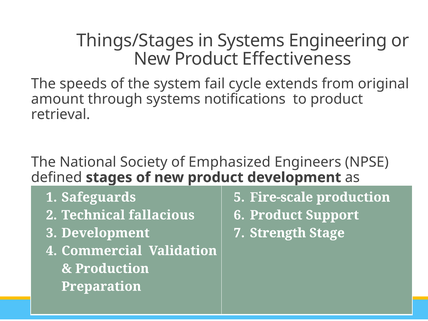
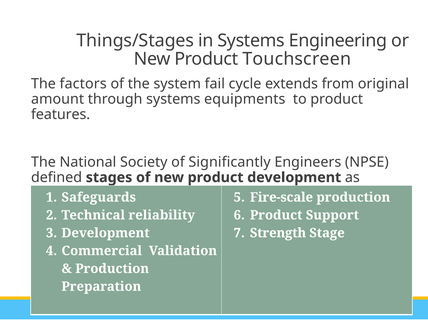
Effectiveness: Effectiveness -> Touchscreen
speeds: speeds -> factors
notifications: notifications -> equipments
retrieval: retrieval -> features
Emphasized: Emphasized -> Significantly
fallacious: fallacious -> reliability
